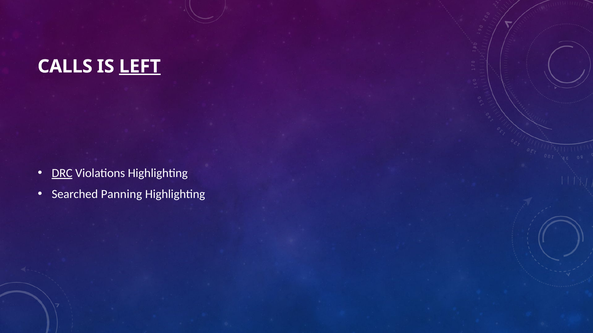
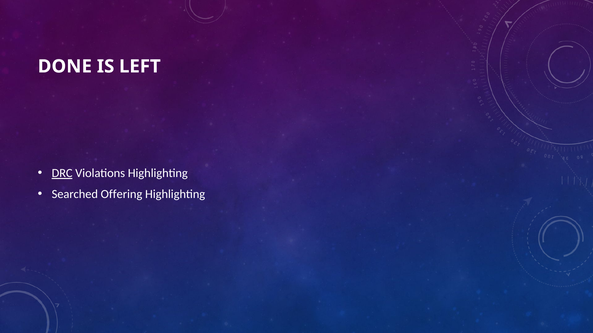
CALLS: CALLS -> DONE
LEFT underline: present -> none
Panning: Panning -> Offering
